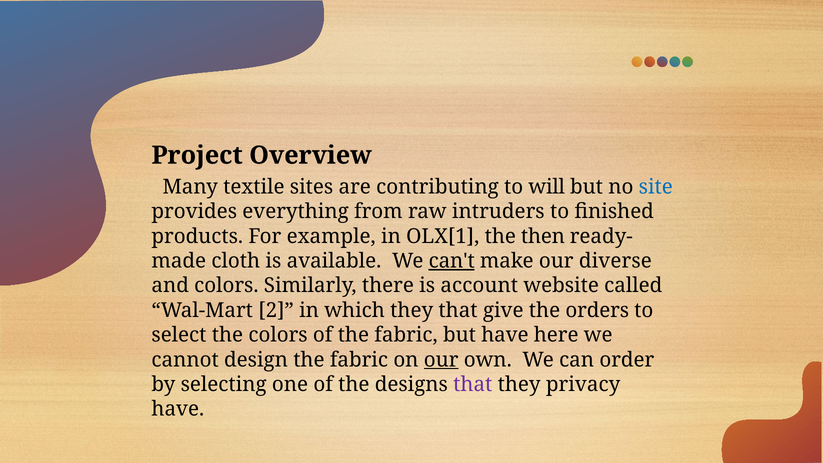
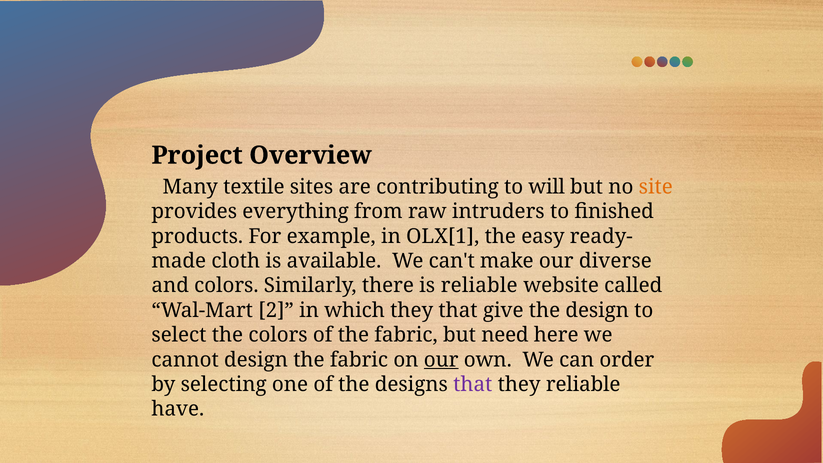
site colour: blue -> orange
then: then -> easy
can't underline: present -> none
is account: account -> reliable
the orders: orders -> design
but have: have -> need
they privacy: privacy -> reliable
